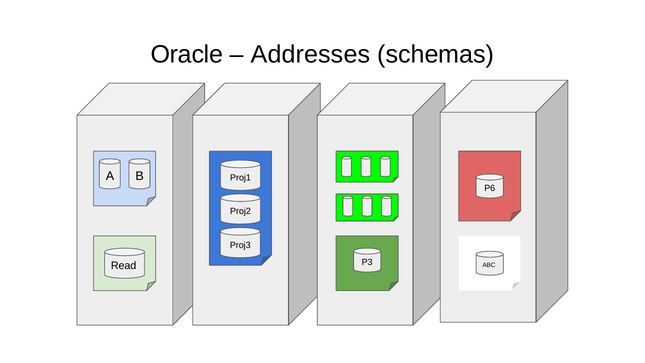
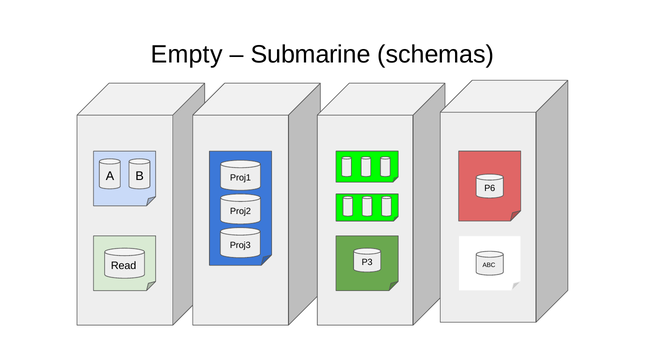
Oracle: Oracle -> Empty
Addresses: Addresses -> Submarine
